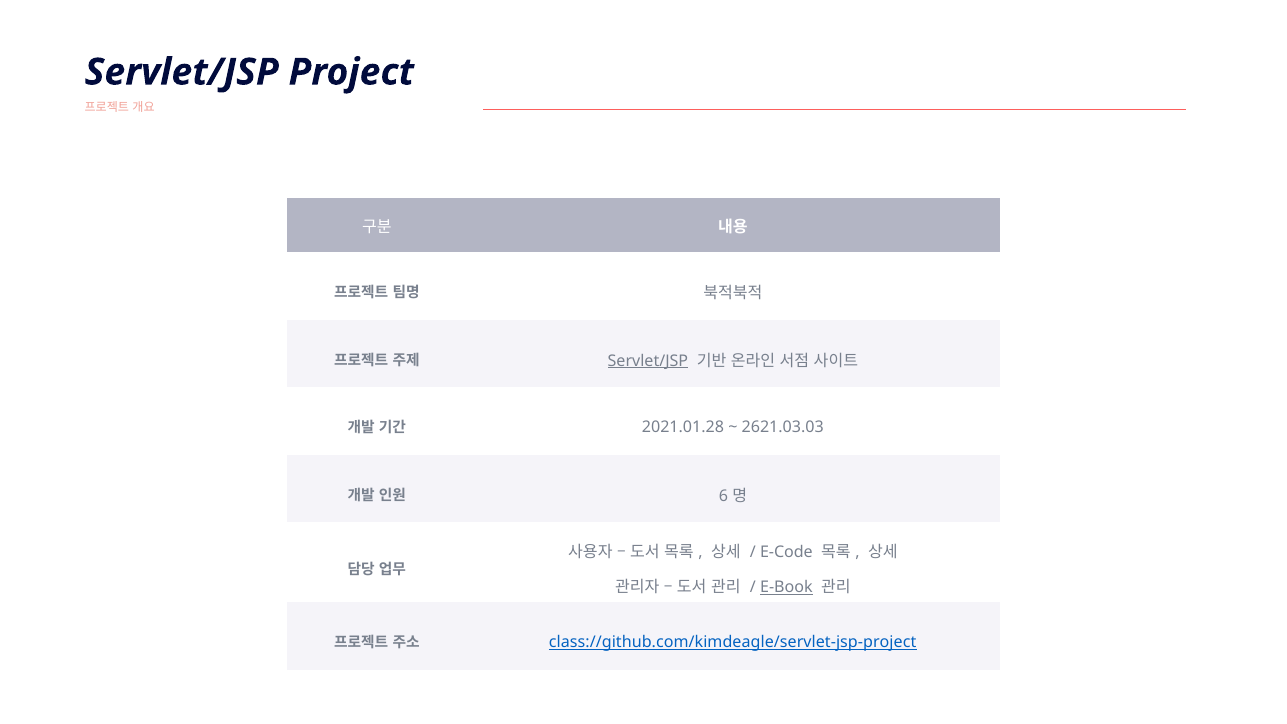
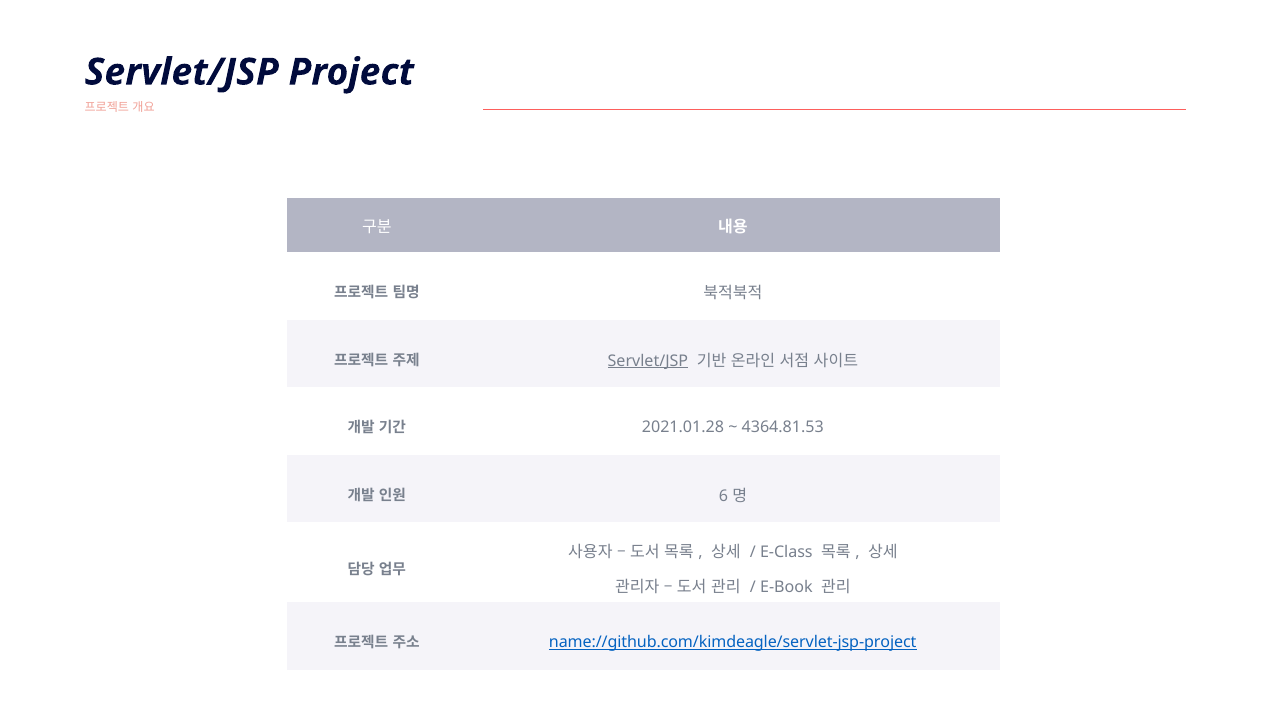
2621.03.03: 2621.03.03 -> 4364.81.53
E-Code: E-Code -> E-Class
E-Book underline: present -> none
class://github.com/kimdeagle/servlet-jsp-project: class://github.com/kimdeagle/servlet-jsp-project -> name://github.com/kimdeagle/servlet-jsp-project
